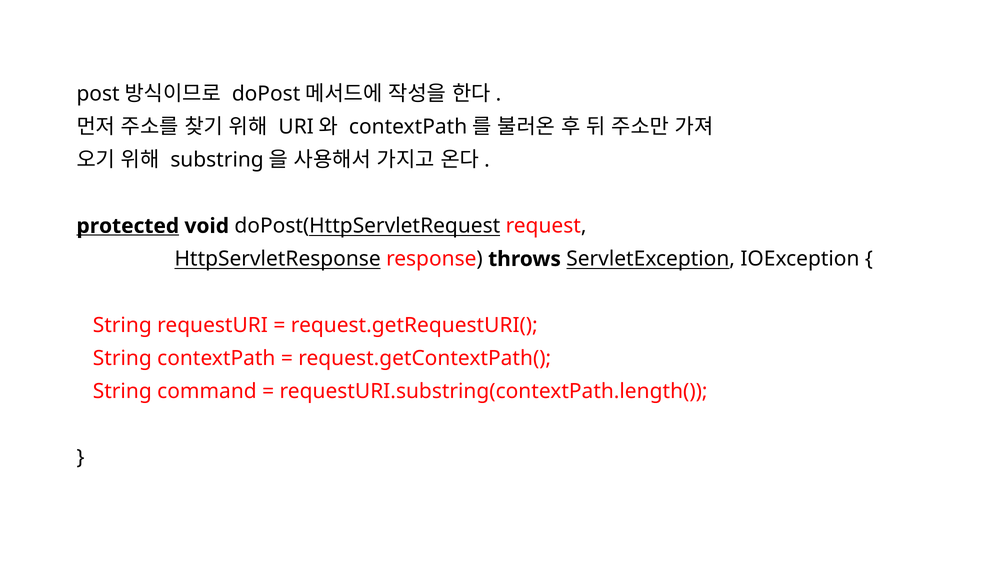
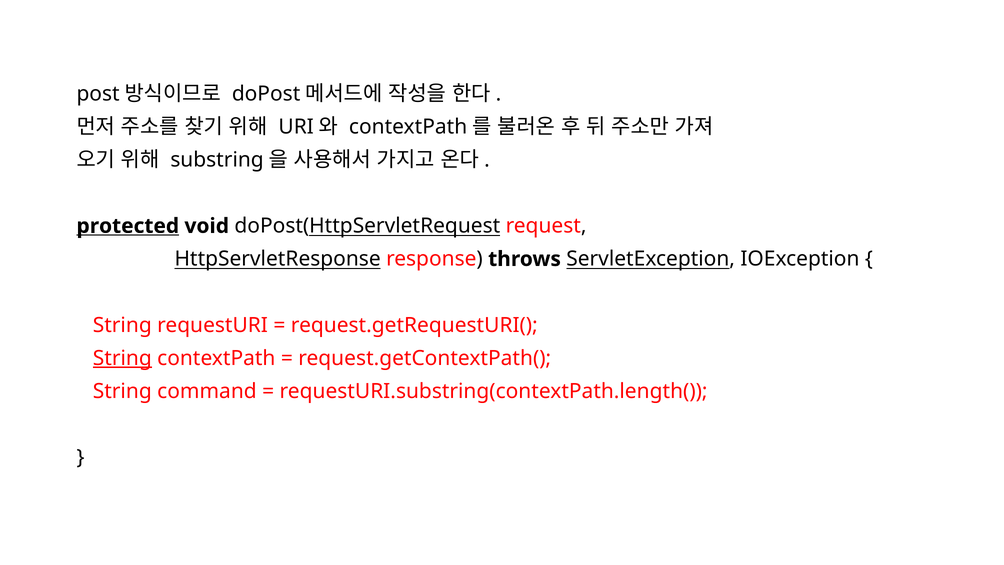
String at (122, 358) underline: none -> present
